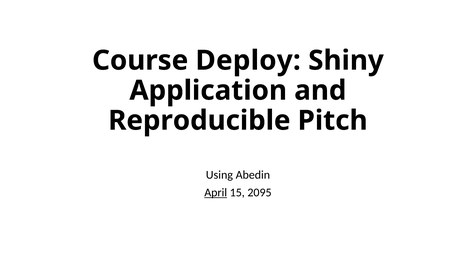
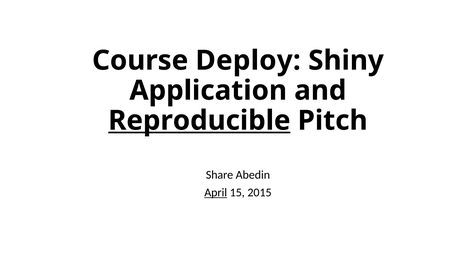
Reproducible underline: none -> present
Using: Using -> Share
2095: 2095 -> 2015
